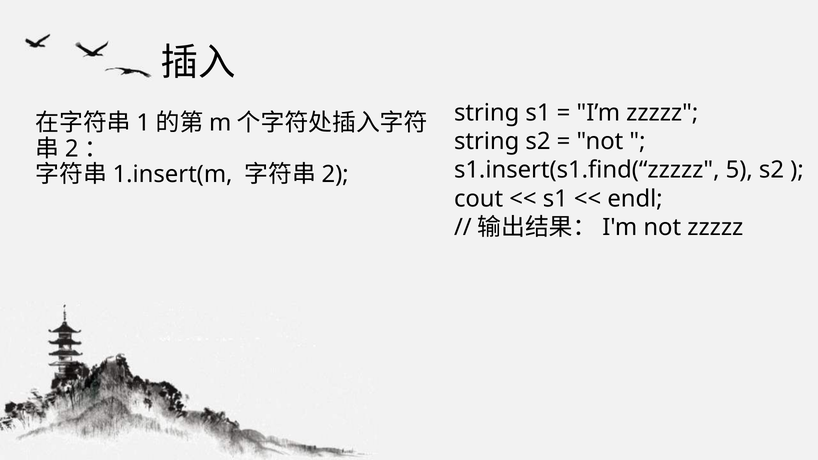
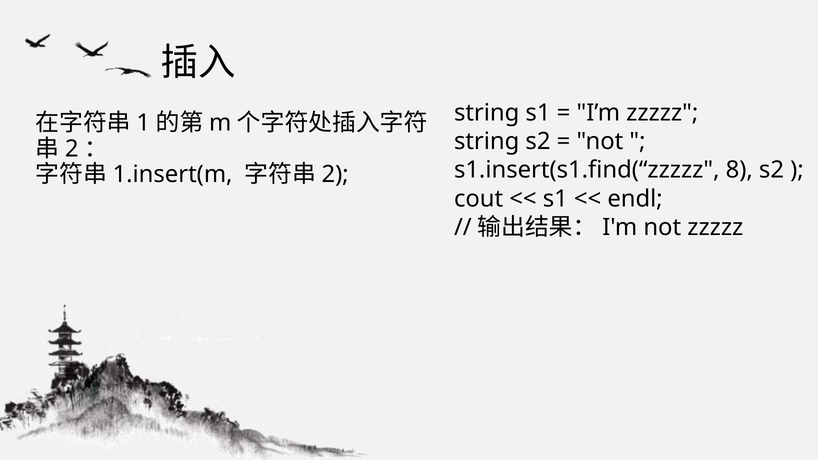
5: 5 -> 8
